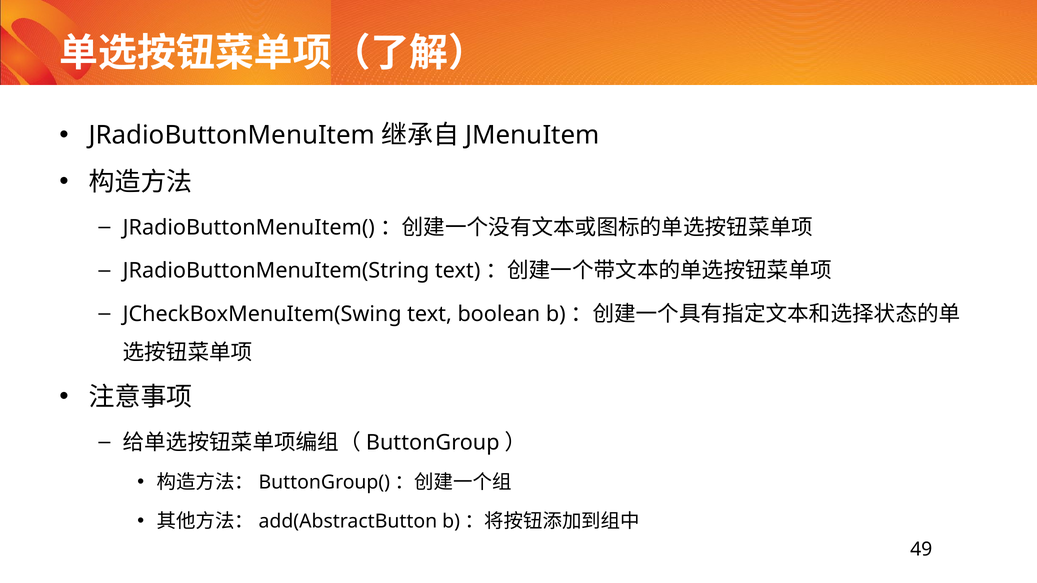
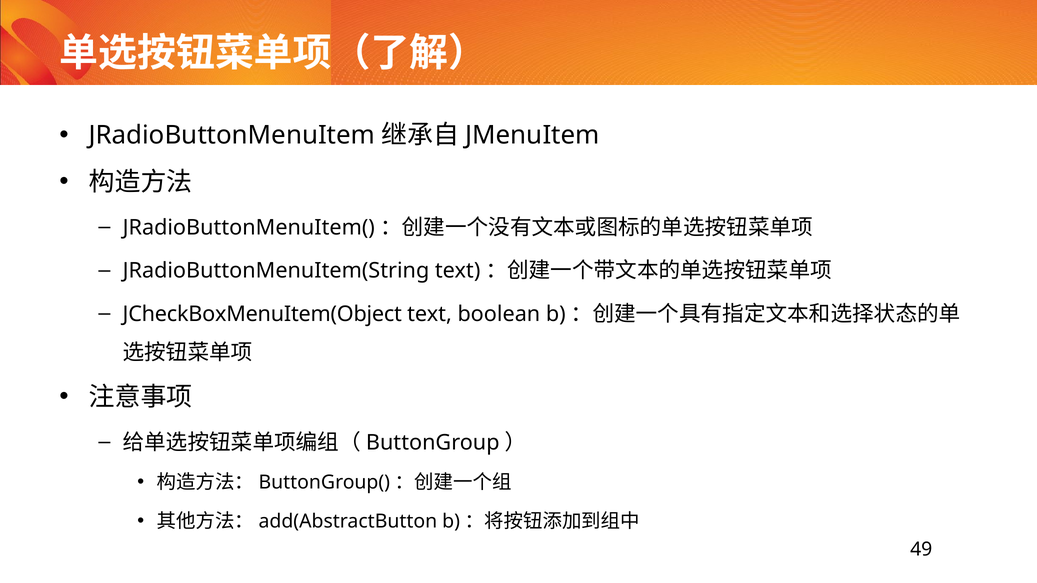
JCheckBoxMenuItem(Swing: JCheckBoxMenuItem(Swing -> JCheckBoxMenuItem(Object
